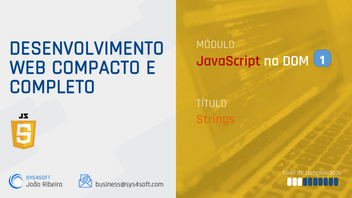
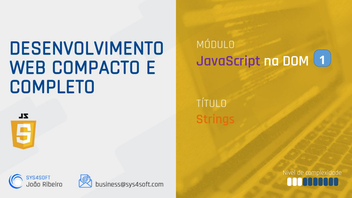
JavaScript colour: red -> purple
